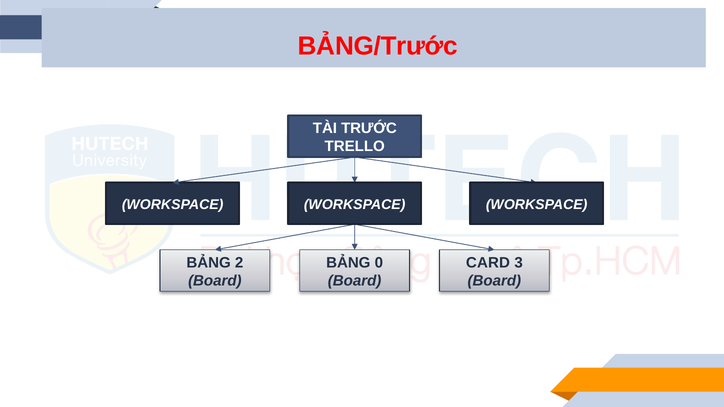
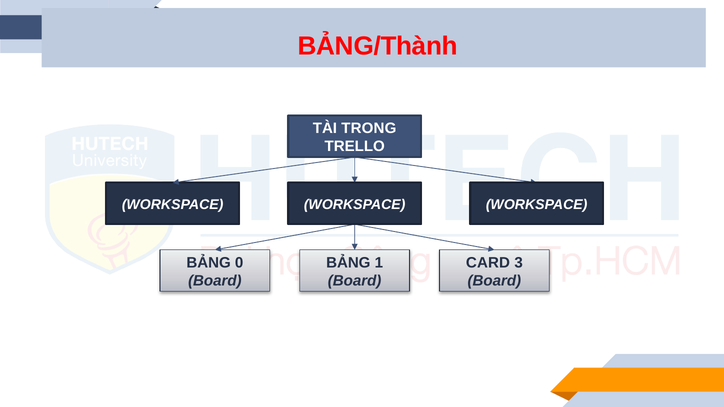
BẢNG/Trước: BẢNG/Trước -> BẢNG/Thành
TRƯỚC: TRƯỚC -> TRONG
2: 2 -> 0
0: 0 -> 1
